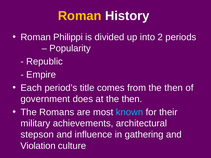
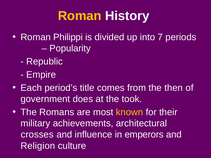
2: 2 -> 7
at the then: then -> took
known colour: light blue -> yellow
stepson: stepson -> crosses
gathering: gathering -> emperors
Violation: Violation -> Religion
